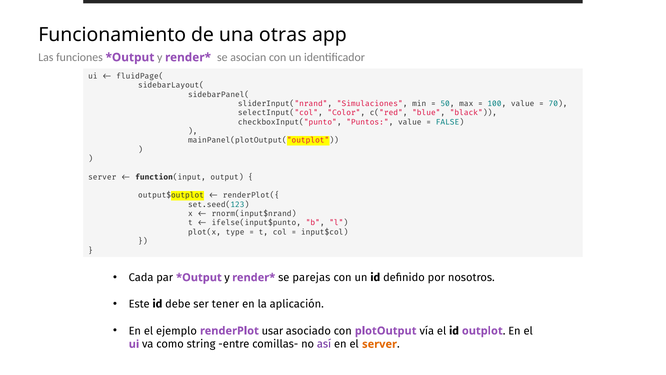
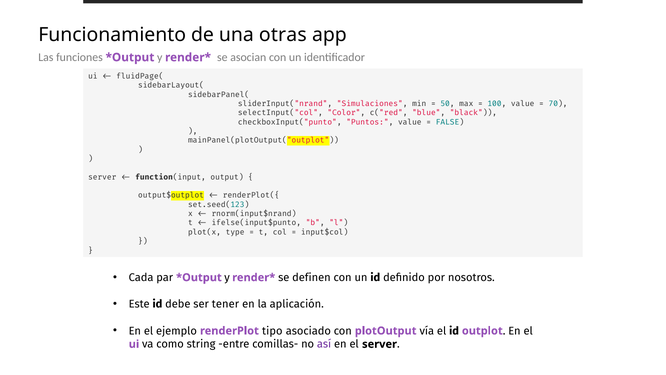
parejas: parejas -> definen
usar: usar -> tipo
server at (380, 344) colour: orange -> black
